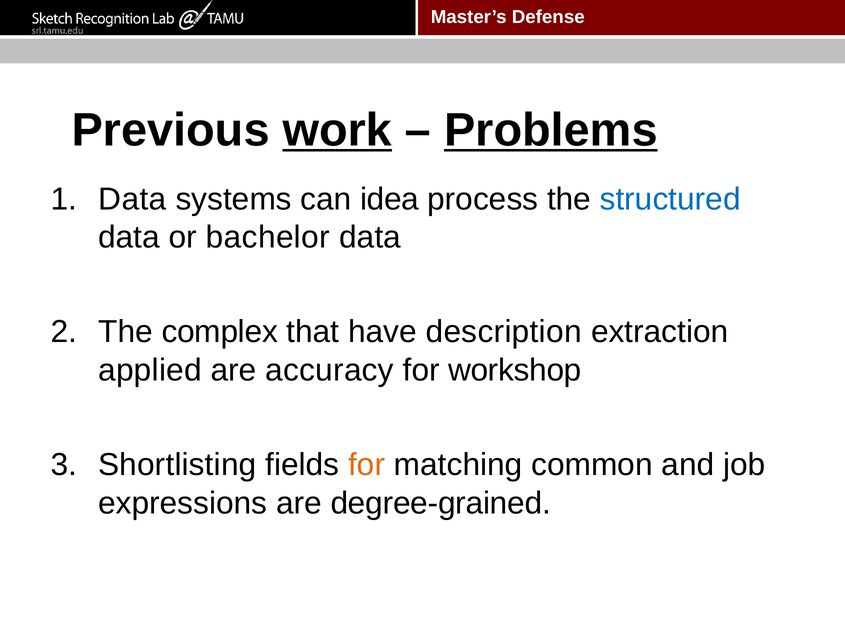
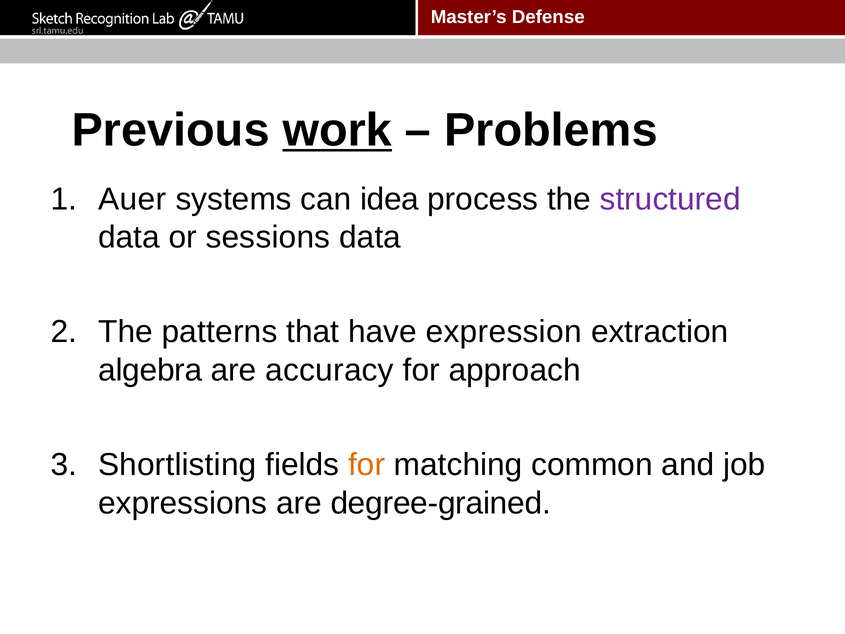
Problems underline: present -> none
Data at (132, 199): Data -> Auer
structured colour: blue -> purple
bachelor: bachelor -> sessions
complex: complex -> patterns
description: description -> expression
applied: applied -> algebra
workshop: workshop -> approach
